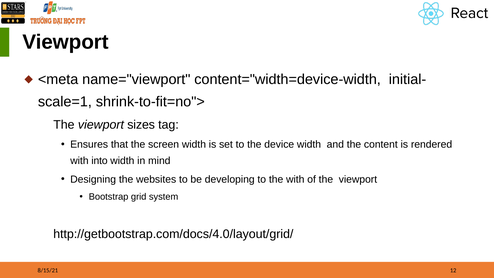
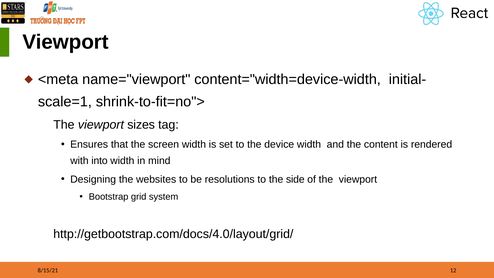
developing: developing -> resolutions
the with: with -> side
